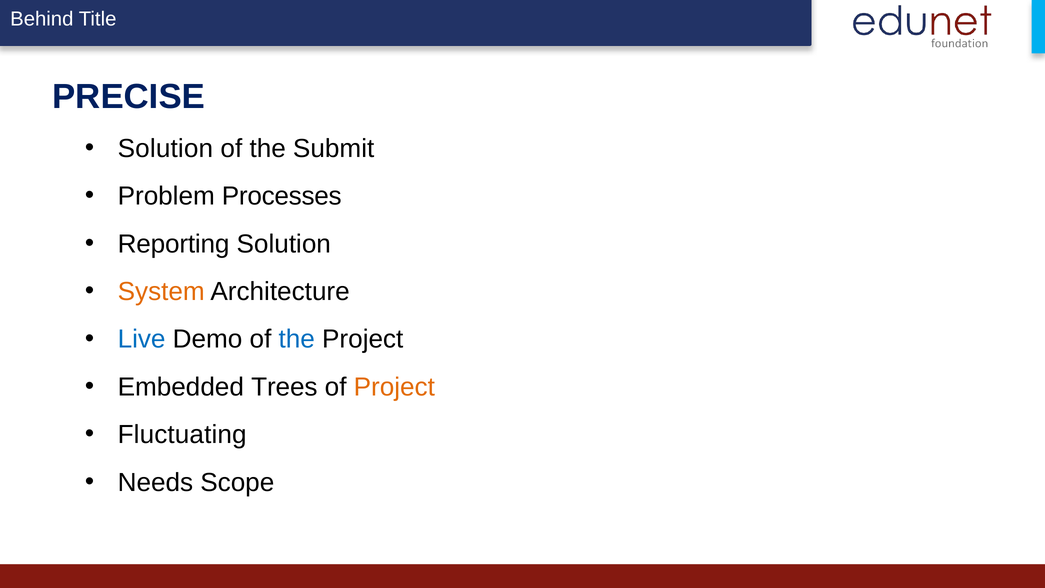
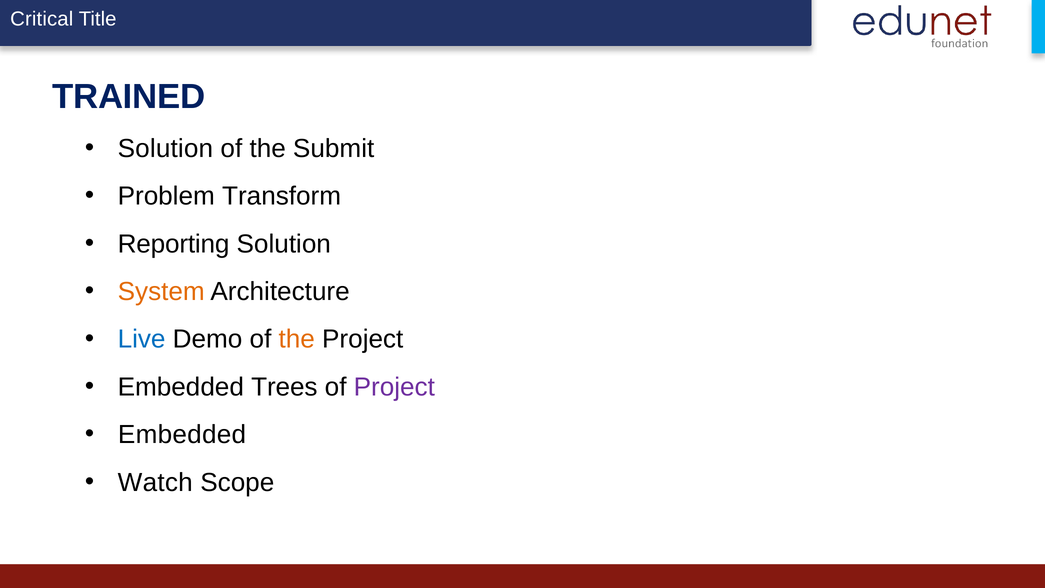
Behind: Behind -> Critical
PRECISE: PRECISE -> TRAINED
Processes: Processes -> Transform
the at (297, 339) colour: blue -> orange
Project at (394, 387) colour: orange -> purple
Fluctuating at (182, 435): Fluctuating -> Embedded
Needs: Needs -> Watch
